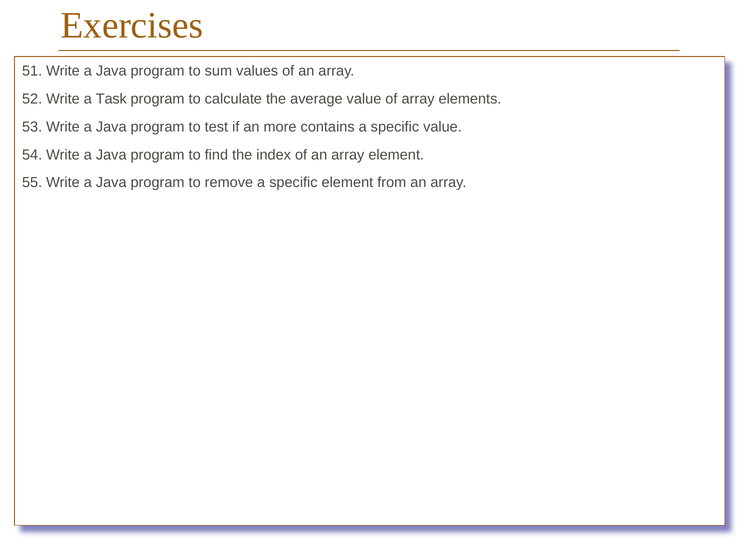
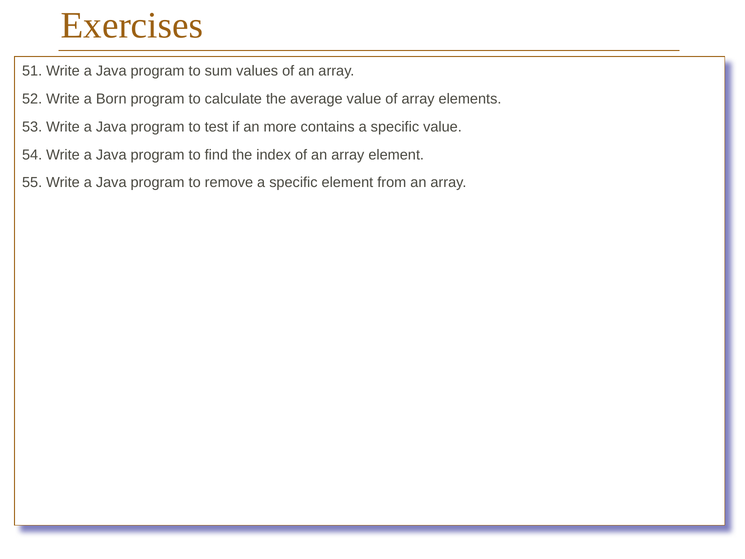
Task: Task -> Born
